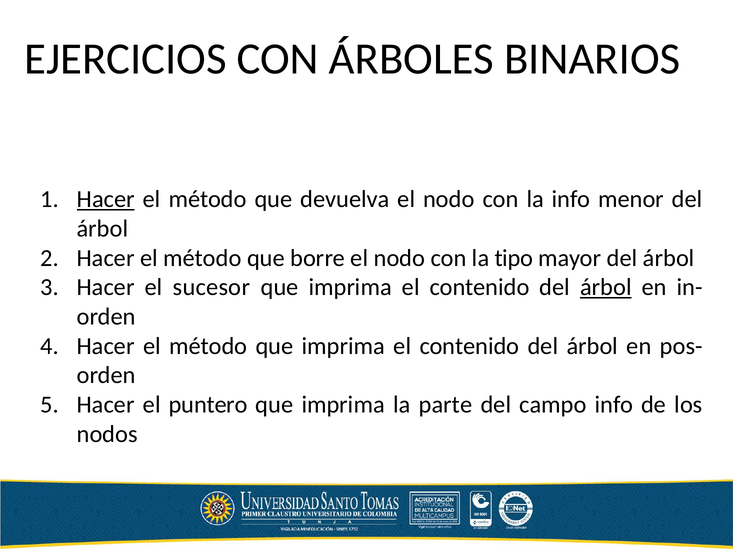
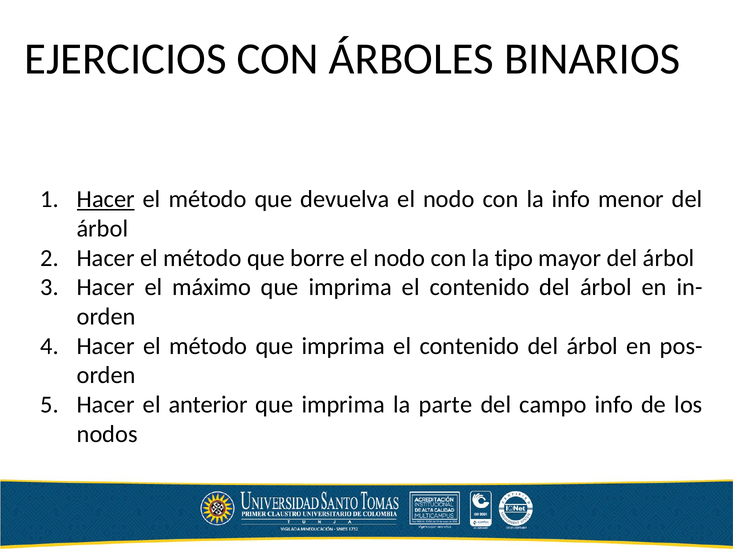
sucesor: sucesor -> máximo
árbol at (606, 287) underline: present -> none
puntero: puntero -> anterior
